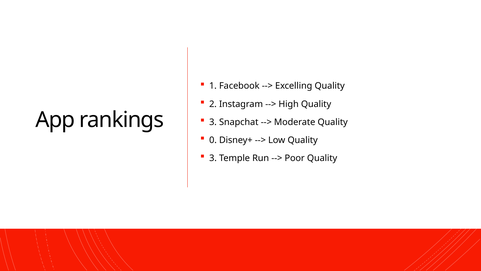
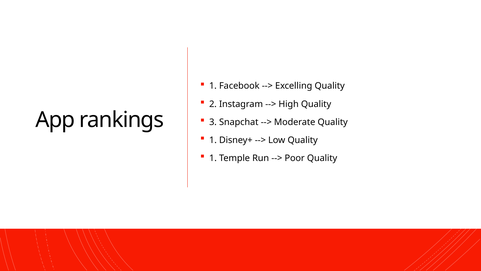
0 at (213, 140): 0 -> 1
3 at (213, 158): 3 -> 1
